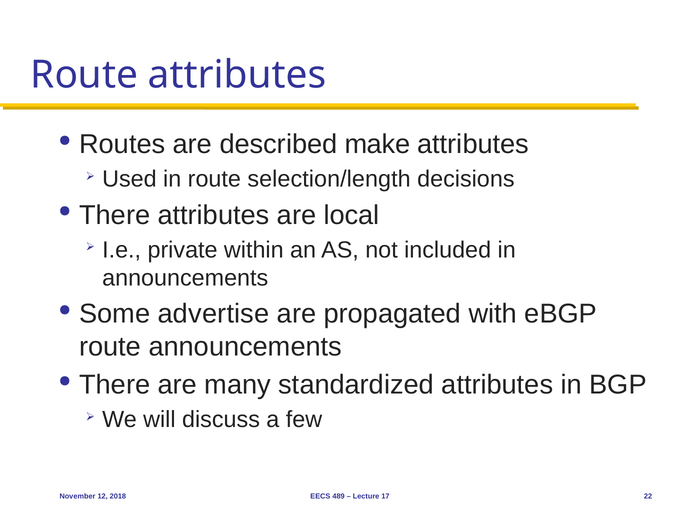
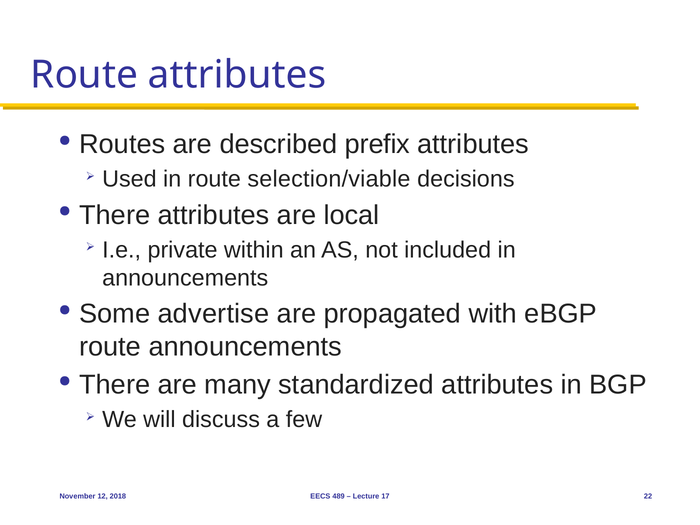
make: make -> prefix
selection/length: selection/length -> selection/viable
